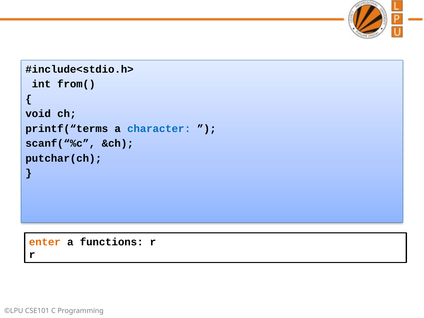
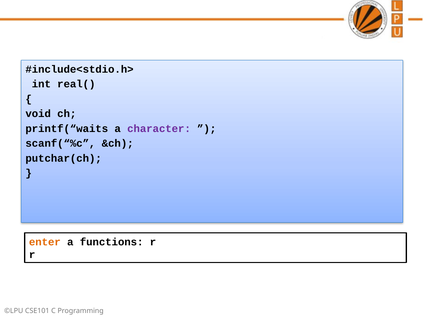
from(: from( -> real(
printf(“terms: printf(“terms -> printf(“waits
character colour: blue -> purple
